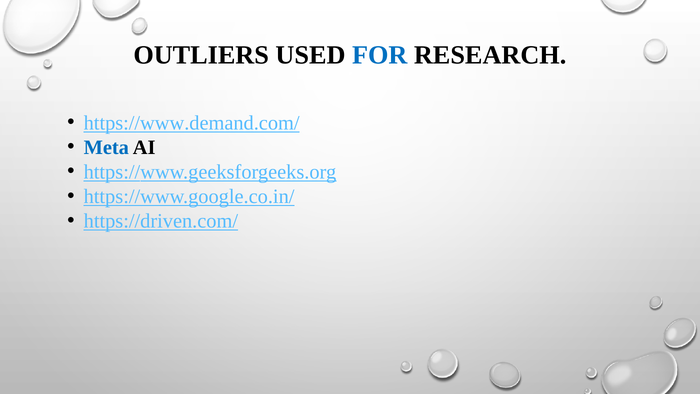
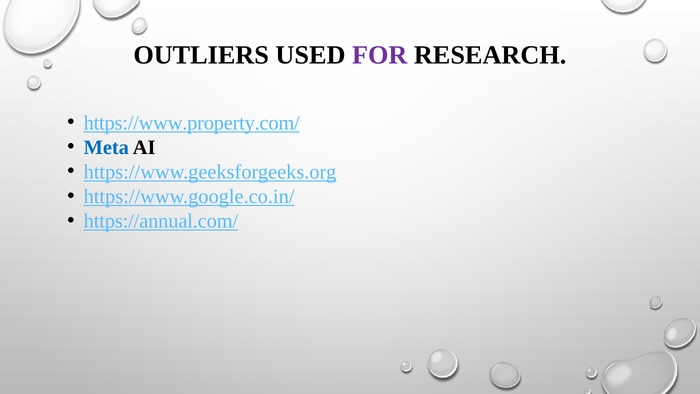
FOR colour: blue -> purple
https://www.demand.com/: https://www.demand.com/ -> https://www.property.com/
https://driven.com/: https://driven.com/ -> https://annual.com/
